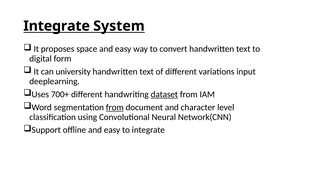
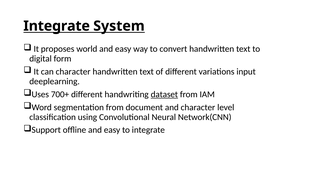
space: space -> world
can university: university -> character
from at (115, 107) underline: present -> none
